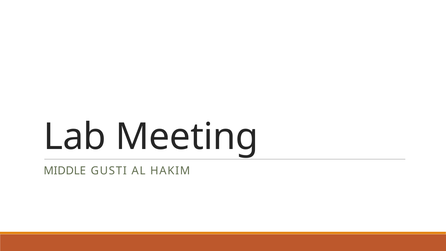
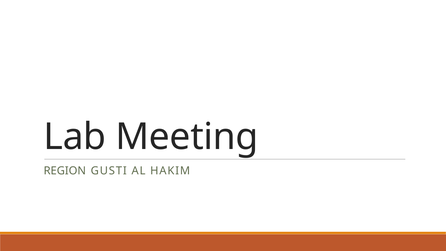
MIDDLE: MIDDLE -> REGION
